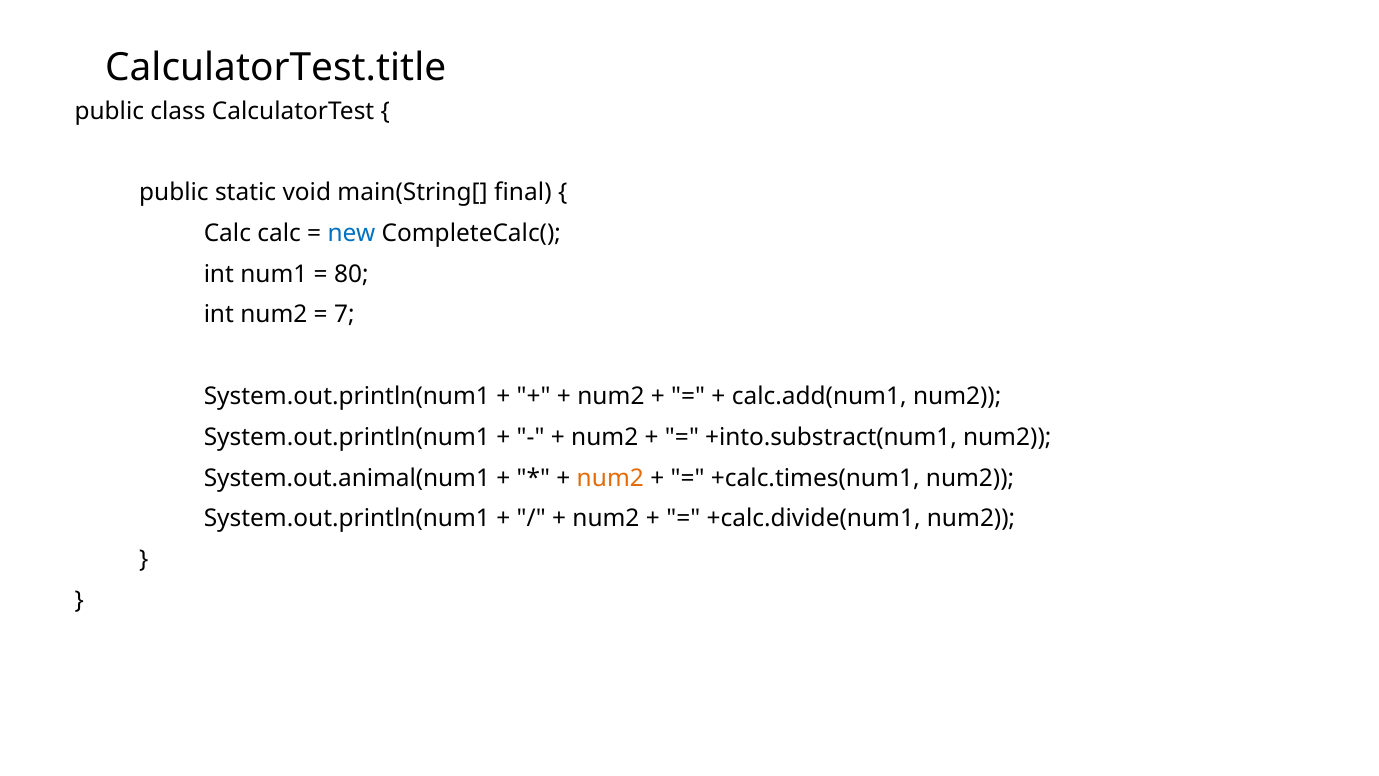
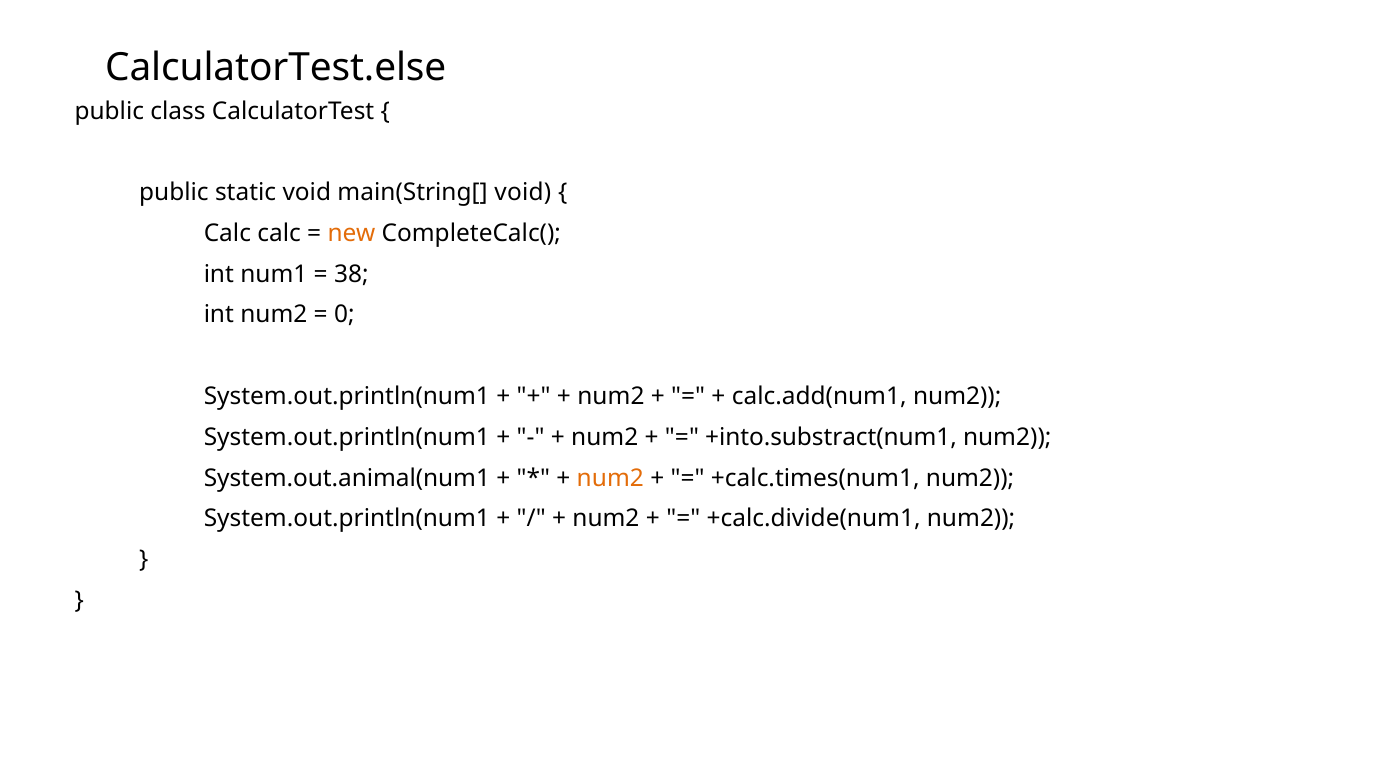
CalculatorTest.title: CalculatorTest.title -> CalculatorTest.else
main(String[ final: final -> void
new colour: blue -> orange
80: 80 -> 38
7: 7 -> 0
